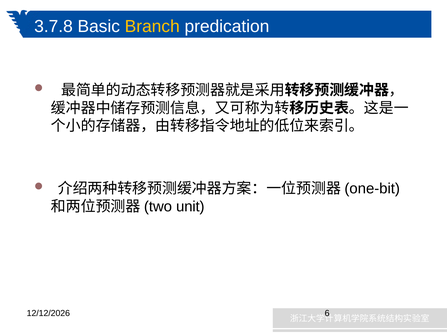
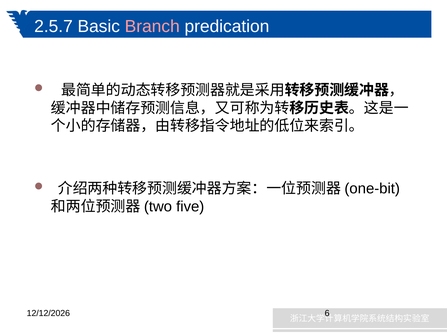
3.7.8: 3.7.8 -> 2.5.7
Branch colour: yellow -> pink
unit: unit -> five
